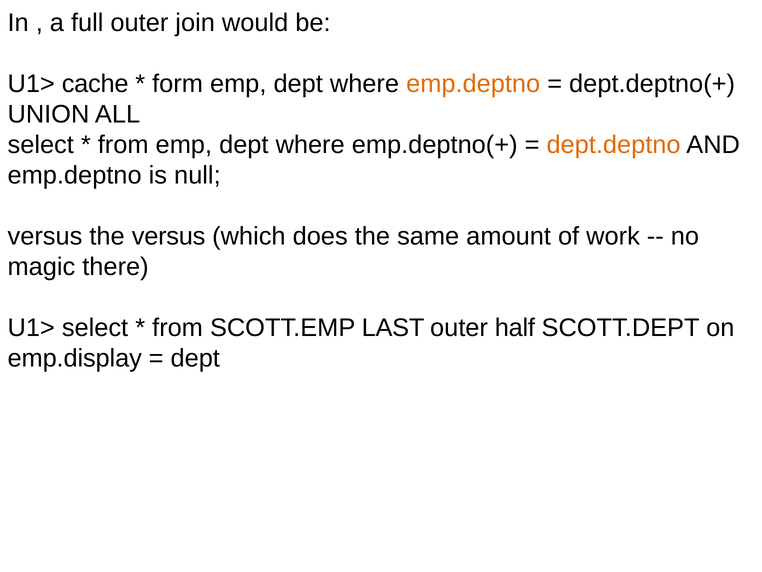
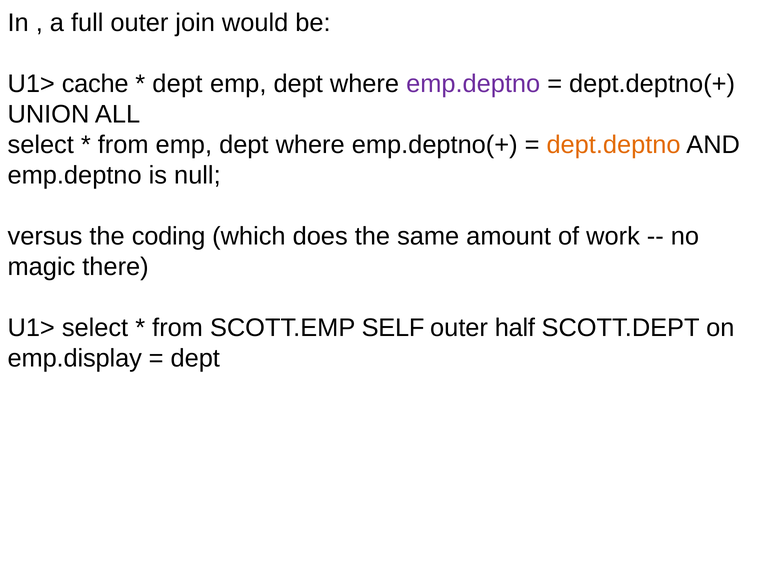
form at (178, 84): form -> dept
emp.deptno at (473, 84) colour: orange -> purple
the versus: versus -> coding
LAST: LAST -> SELF
